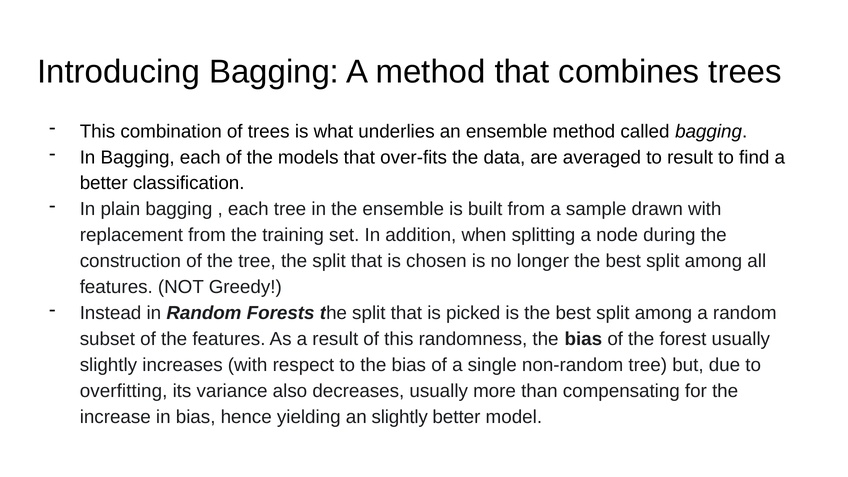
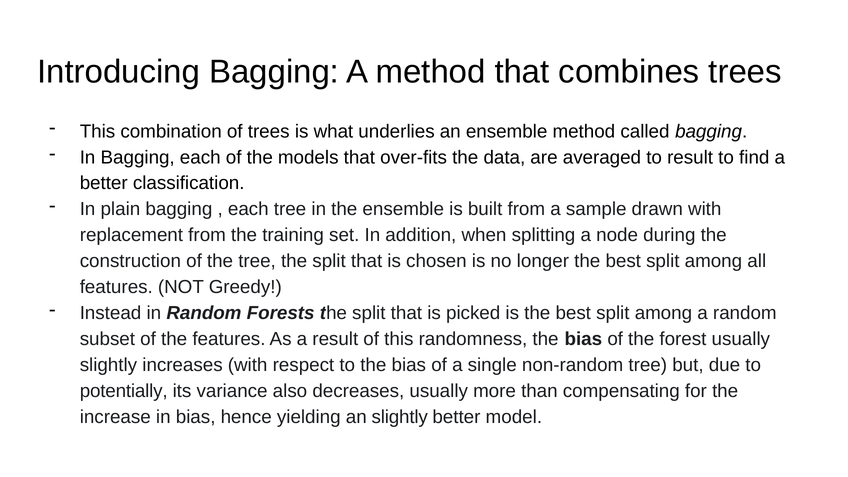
overfitting: overfitting -> potentially
